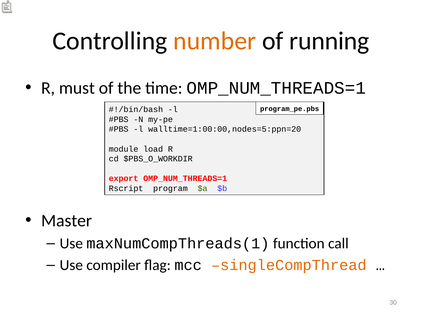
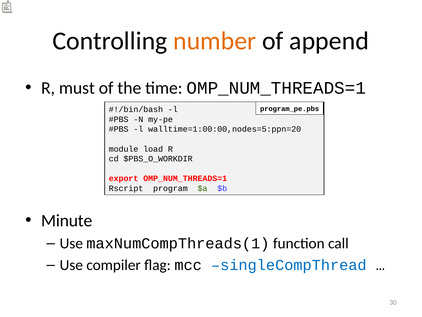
running: running -> append
Master: Master -> Minute
singleCompThread colour: orange -> blue
